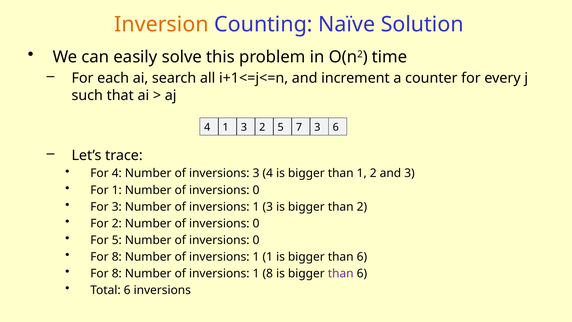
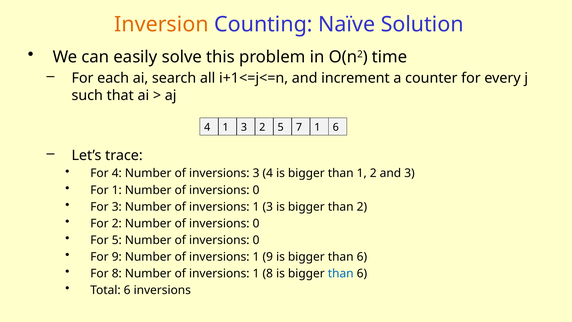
7 3: 3 -> 1
8 at (117, 257): 8 -> 9
1 1: 1 -> 9
than at (341, 273) colour: purple -> blue
